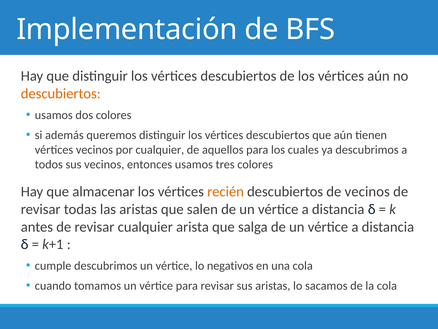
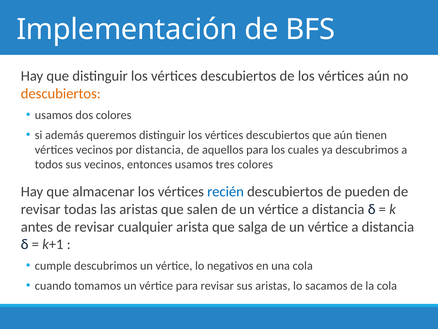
por cualquier: cualquier -> distancia
recién colour: orange -> blue
de vecinos: vecinos -> pueden
